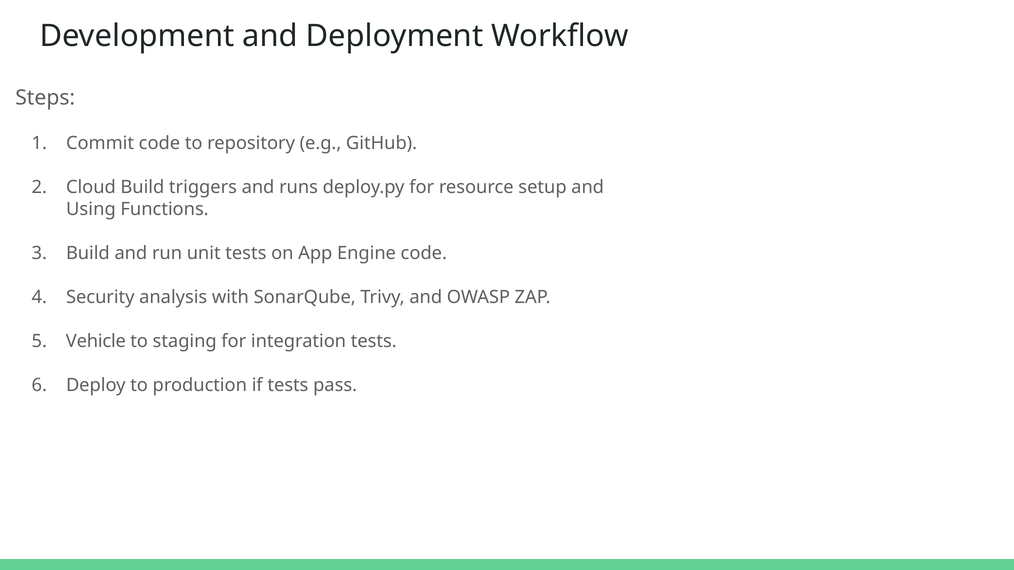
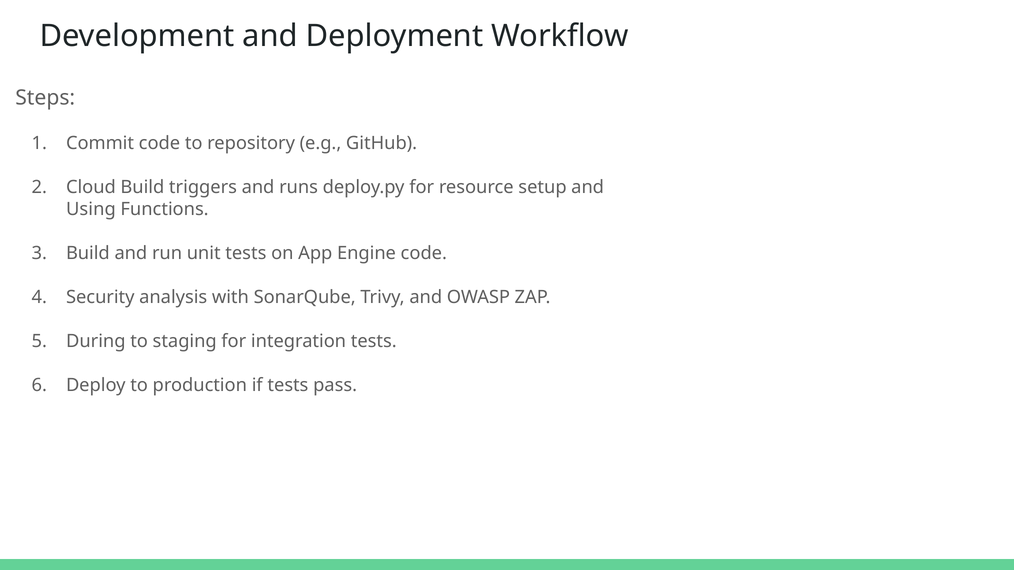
Vehicle: Vehicle -> During
